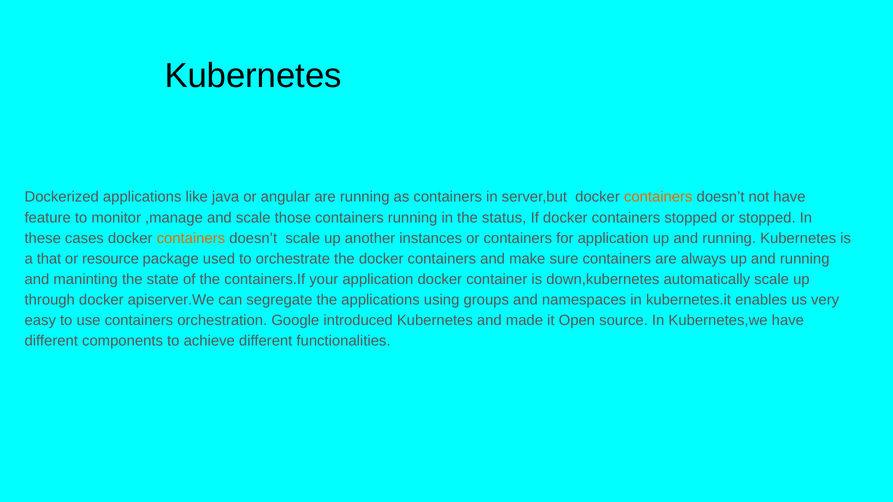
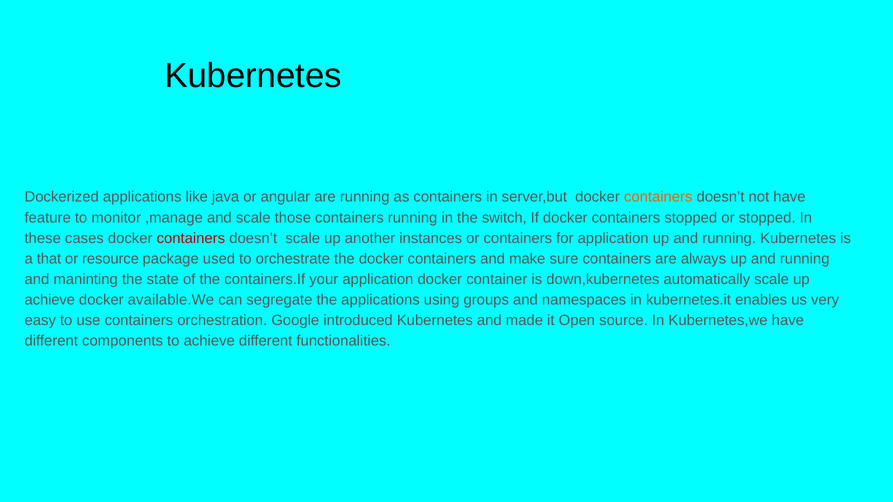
status: status -> switch
containers at (191, 238) colour: orange -> red
through at (50, 300): through -> achieve
apiserver.We: apiserver.We -> available.We
